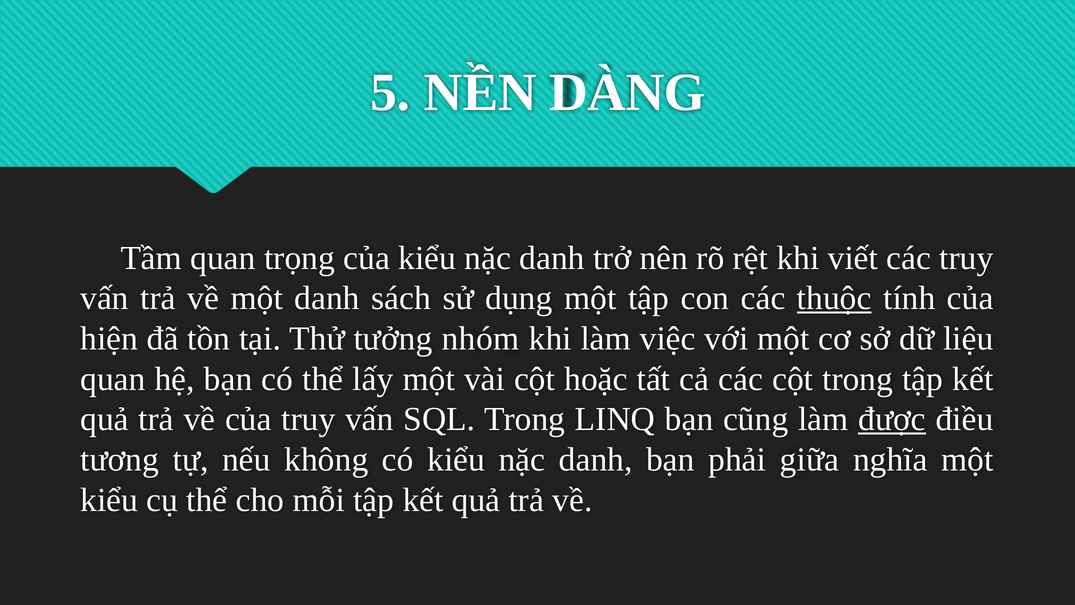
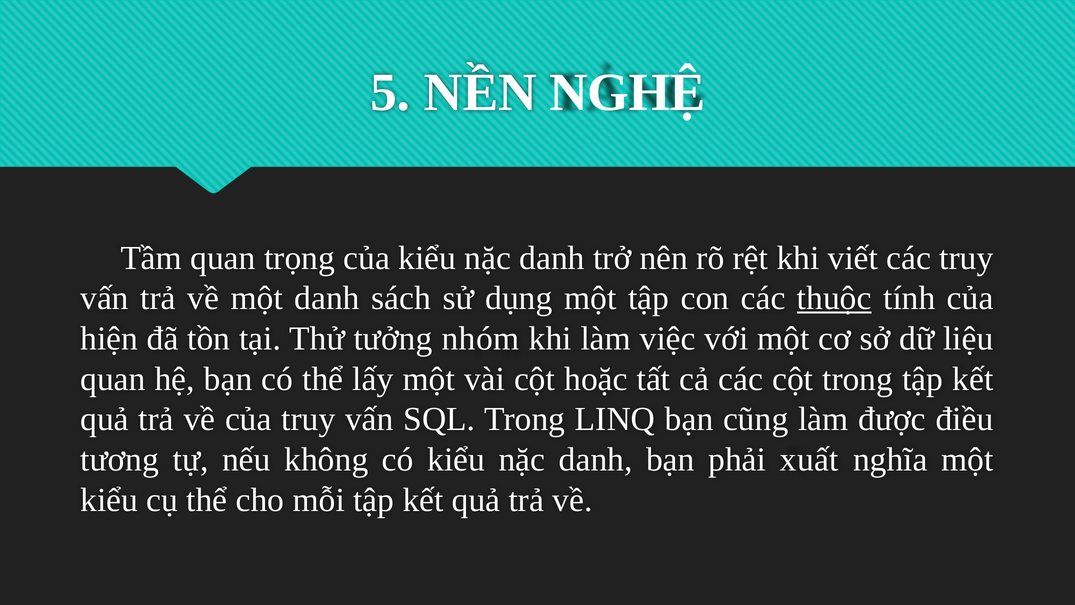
DÀNG: DÀNG -> NGHỆ
được underline: present -> none
giữa: giữa -> xuất
